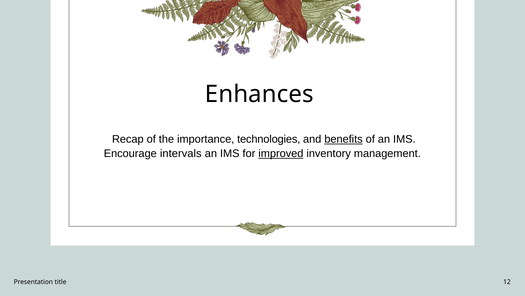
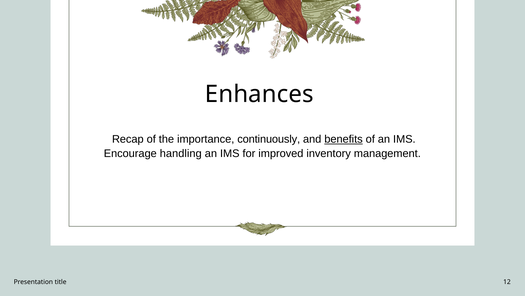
technologies: technologies -> continuously
intervals: intervals -> handling
improved underline: present -> none
